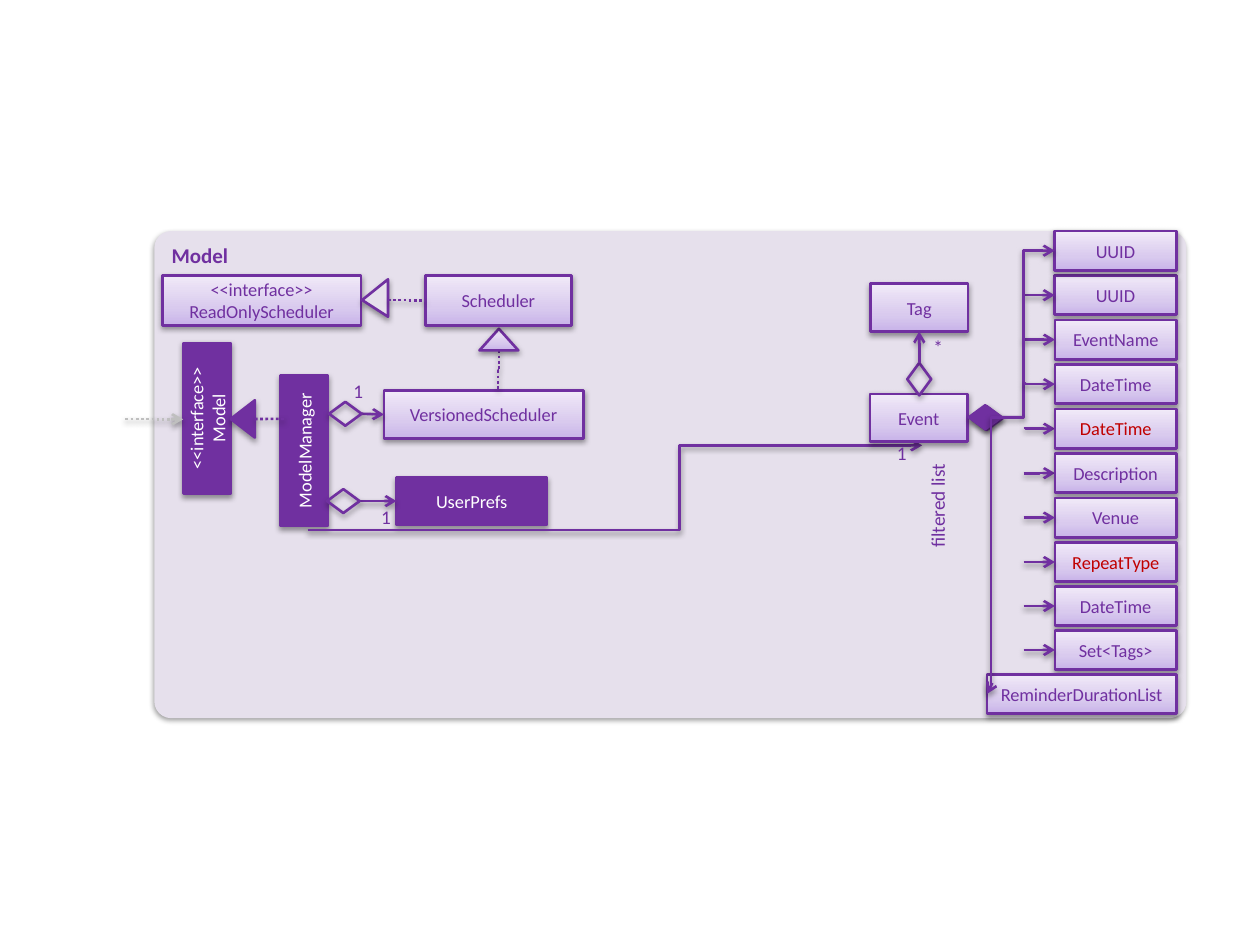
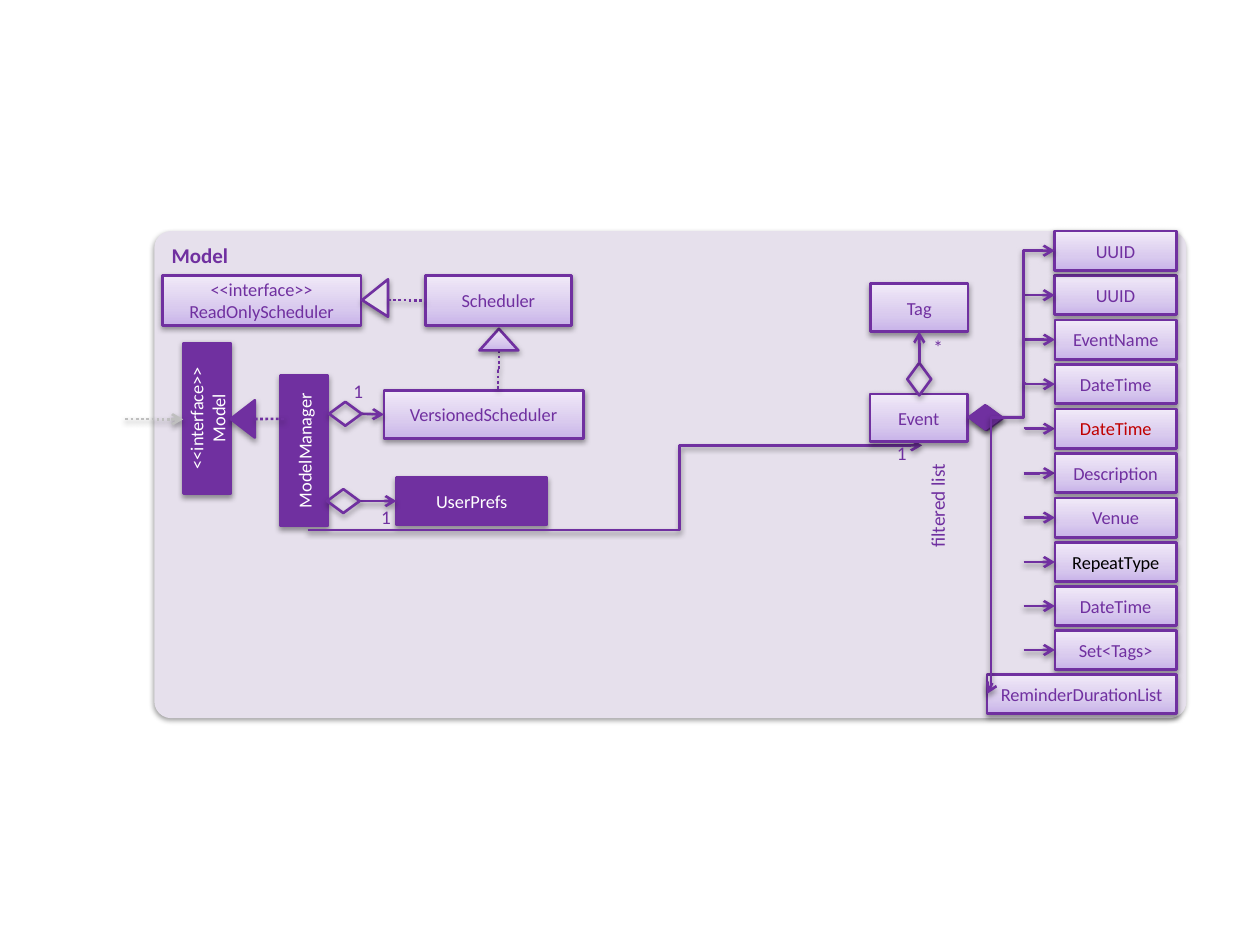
RepeatType colour: red -> black
